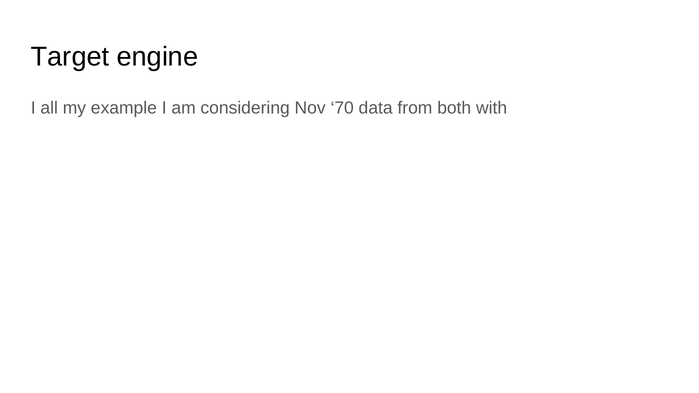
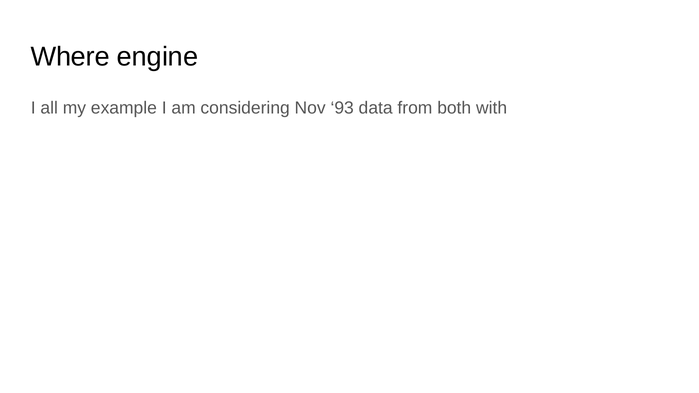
Target: Target -> Where
70: 70 -> 93
